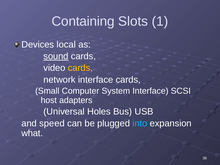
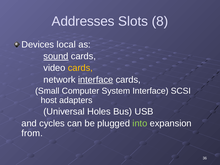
Containing: Containing -> Addresses
1: 1 -> 8
interface at (96, 80) underline: none -> present
speed: speed -> cycles
into colour: light blue -> light green
what: what -> from
